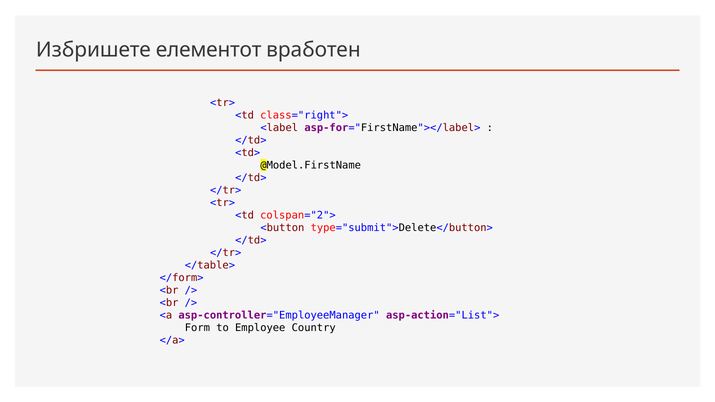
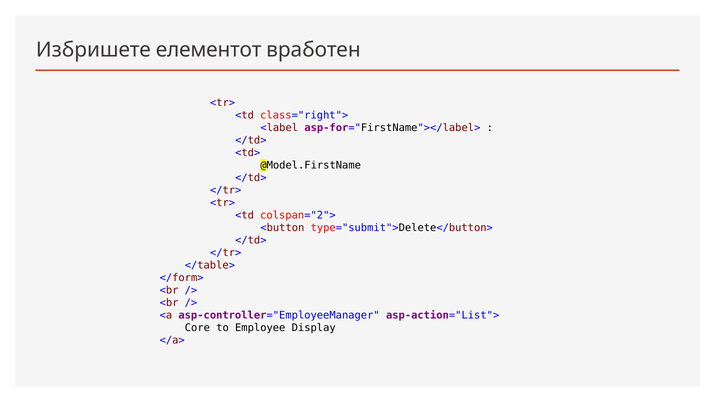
Form: Form -> Core
Country: Country -> Display
